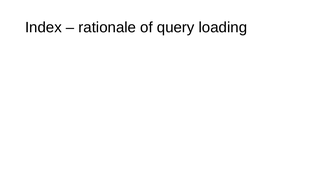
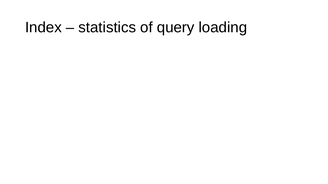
rationale: rationale -> statistics
